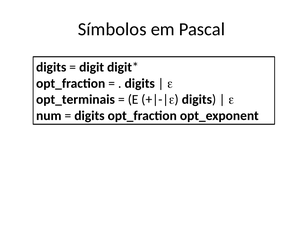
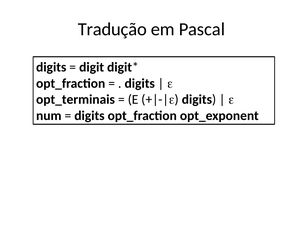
Símbolos: Símbolos -> Tradução
